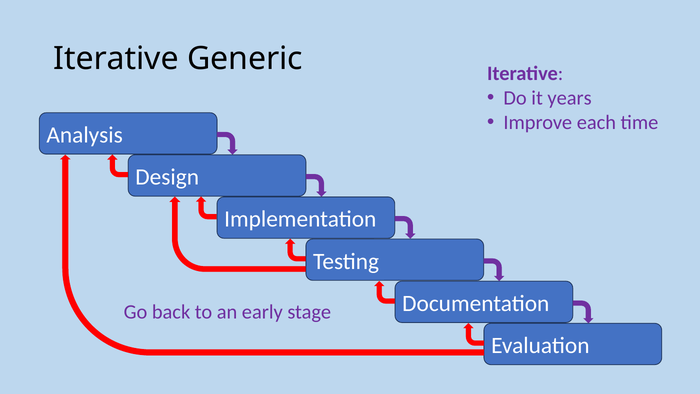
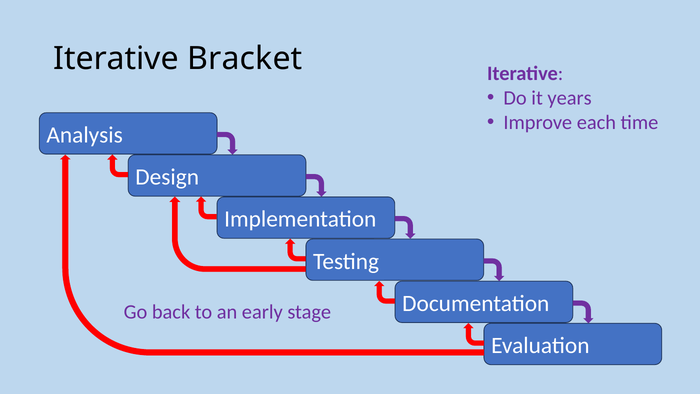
Generic: Generic -> Bracket
